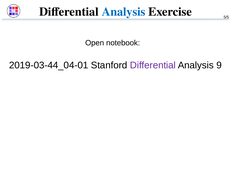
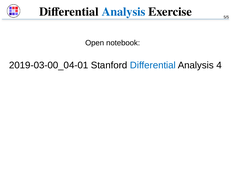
2019-03-44_04-01: 2019-03-44_04-01 -> 2019-03-00_04-01
Differential at (153, 65) colour: purple -> blue
9: 9 -> 4
